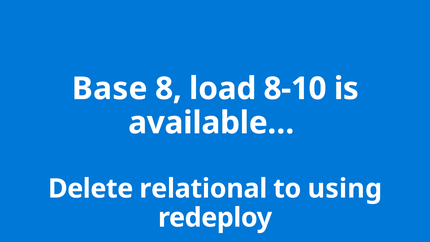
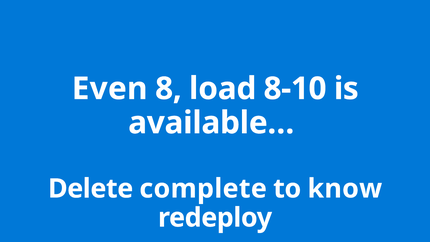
Base: Base -> Even
relational: relational -> complete
using: using -> know
